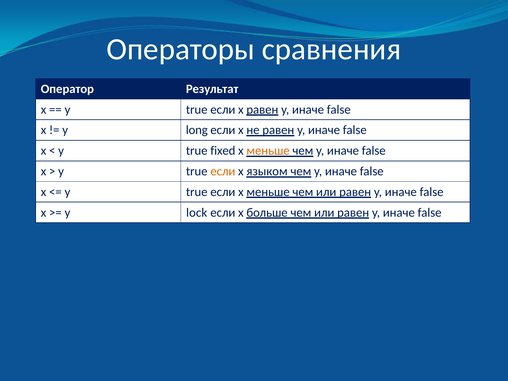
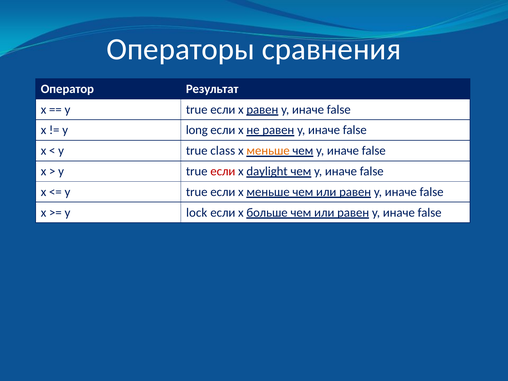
fixed: fixed -> class
если at (223, 171) colour: orange -> red
языком: языком -> daylight
